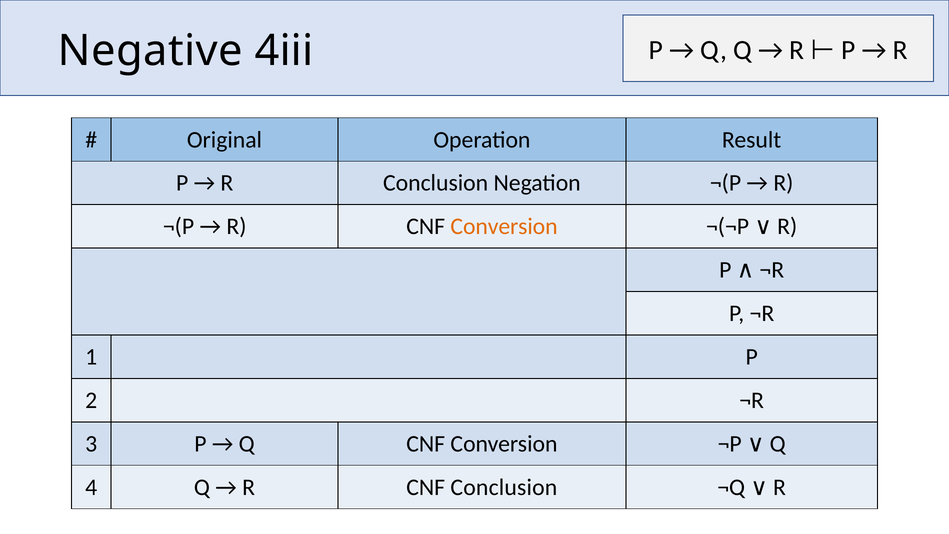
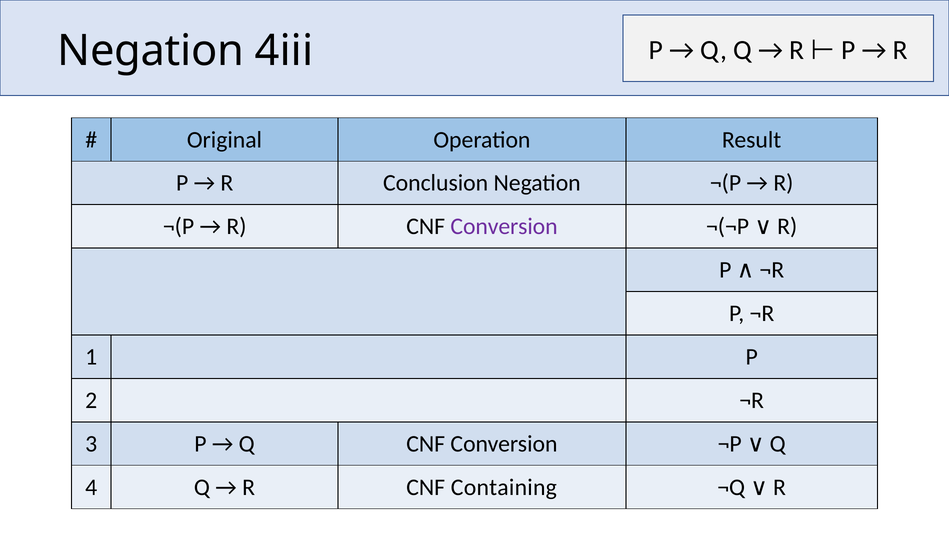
Negative at (150, 51): Negative -> Negation
Conversion at (504, 226) colour: orange -> purple
CNF Conclusion: Conclusion -> Containing
